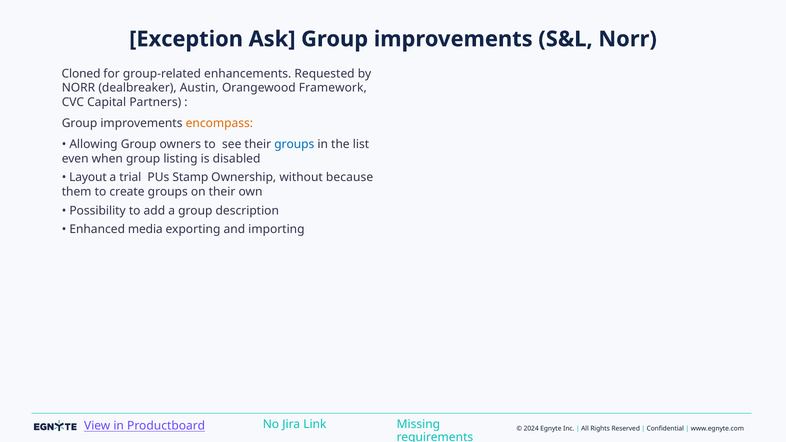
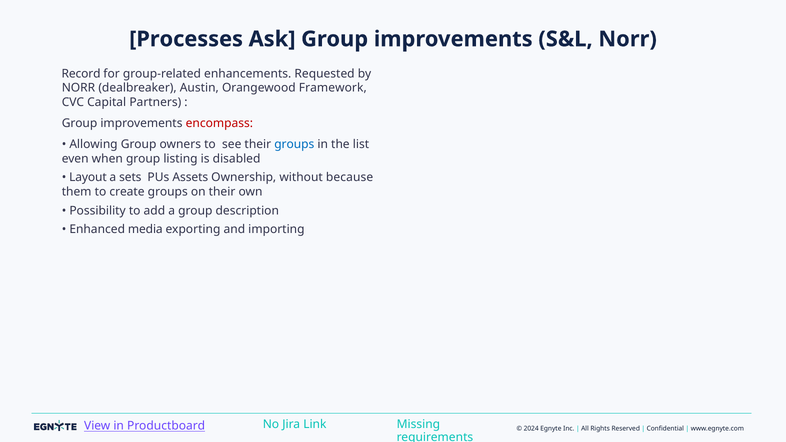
Exception: Exception -> Processes
Cloned: Cloned -> Record
encompass colour: orange -> red
trial: trial -> sets
Stamp: Stamp -> Assets
